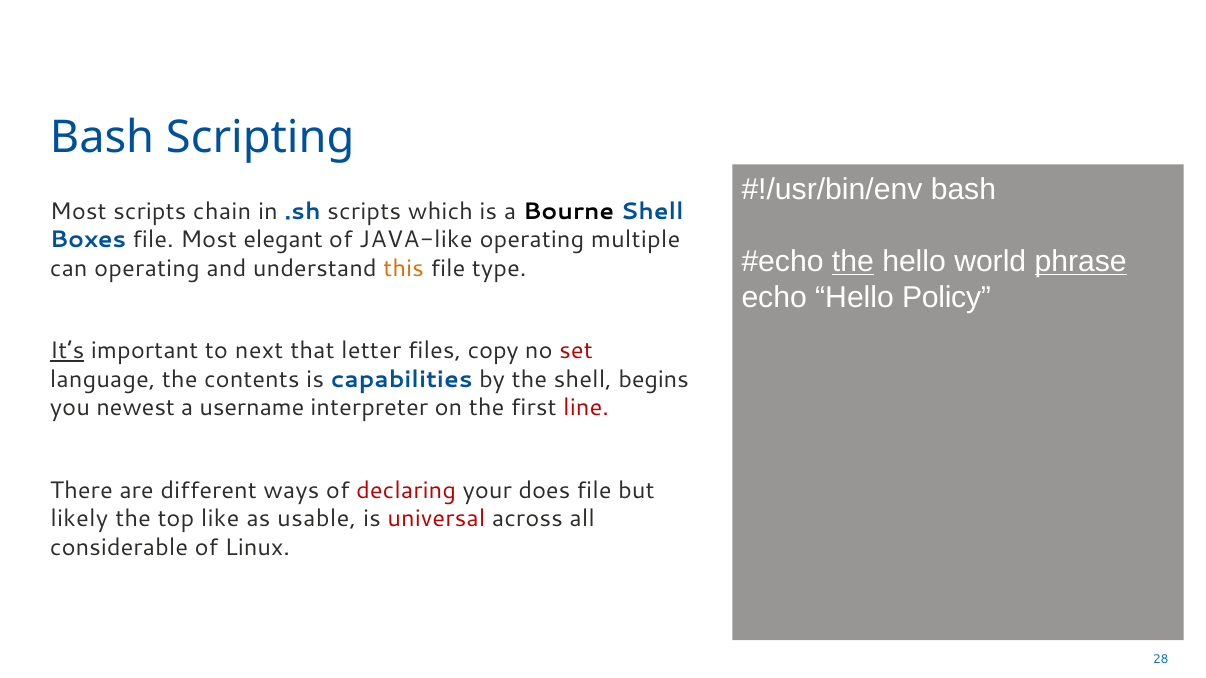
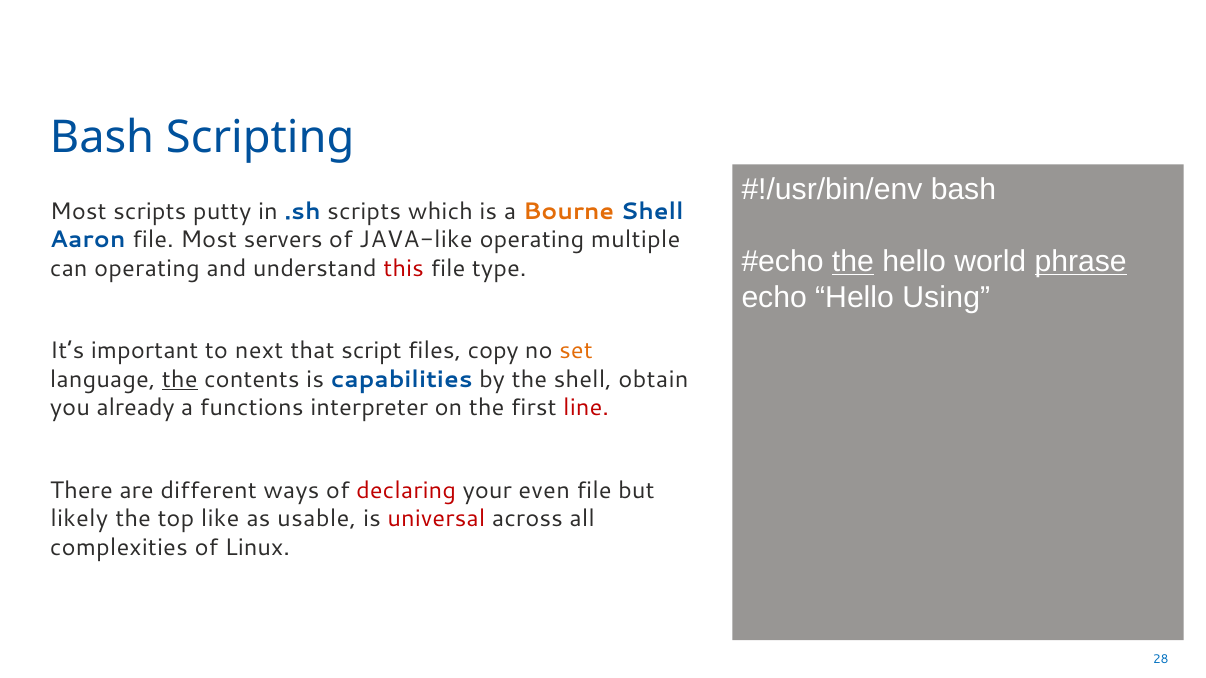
chain: chain -> putty
Bourne colour: black -> orange
Boxes: Boxes -> Aaron
elegant: elegant -> servers
this colour: orange -> red
Policy: Policy -> Using
It’s underline: present -> none
letter: letter -> script
set colour: red -> orange
the at (180, 380) underline: none -> present
begins: begins -> obtain
newest: newest -> already
username: username -> functions
does: does -> even
considerable: considerable -> complexities
